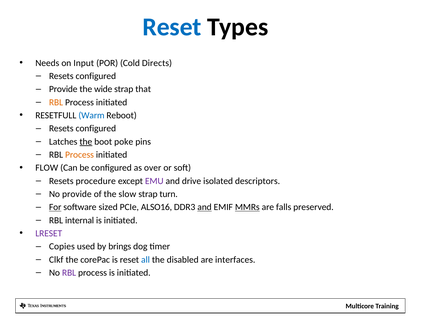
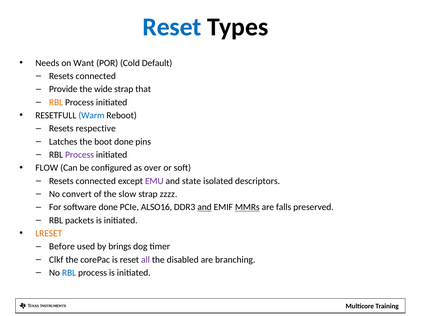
Input: Input -> Want
Directs: Directs -> Default
configured at (96, 76): configured -> connected
configured at (96, 128): configured -> respective
the at (86, 142) underline: present -> none
boot poke: poke -> done
Process at (80, 155) colour: orange -> purple
procedure at (96, 181): procedure -> connected
drive: drive -> state
No provide: provide -> convert
turn: turn -> zzzz
For underline: present -> none
software sized: sized -> done
internal: internal -> packets
LRESET colour: purple -> orange
Copies: Copies -> Before
all colour: blue -> purple
interfaces: interfaces -> branching
RBL at (69, 272) colour: purple -> blue
